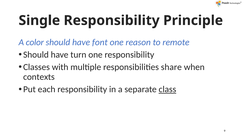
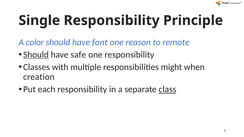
Should at (36, 55) underline: none -> present
turn: turn -> safe
share: share -> might
contexts: contexts -> creation
